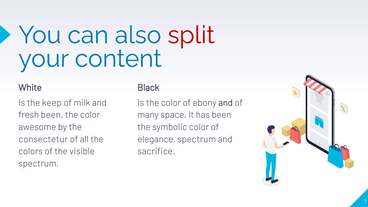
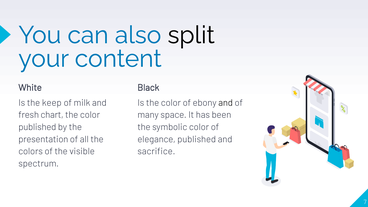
split colour: red -> black
fresh been: been -> chart
awesome at (37, 127): awesome -> published
consectetur: consectetur -> presentation
elegance spectrum: spectrum -> published
